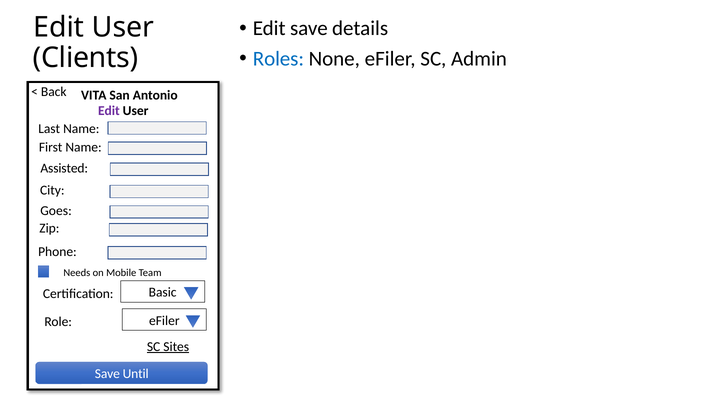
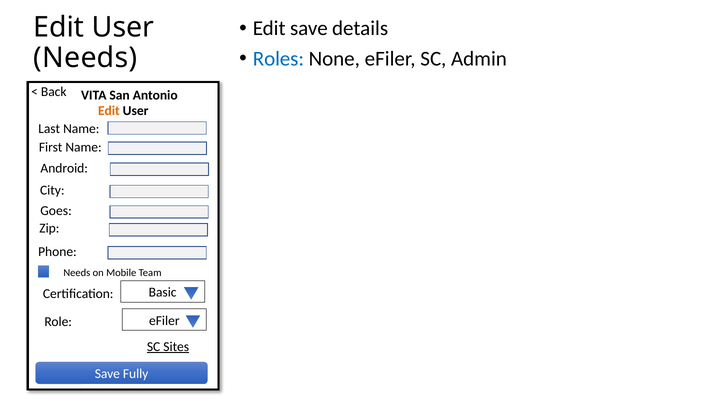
Clients at (86, 58): Clients -> Needs
Edit at (109, 110) colour: purple -> orange
Assisted: Assisted -> Android
Until: Until -> Fully
